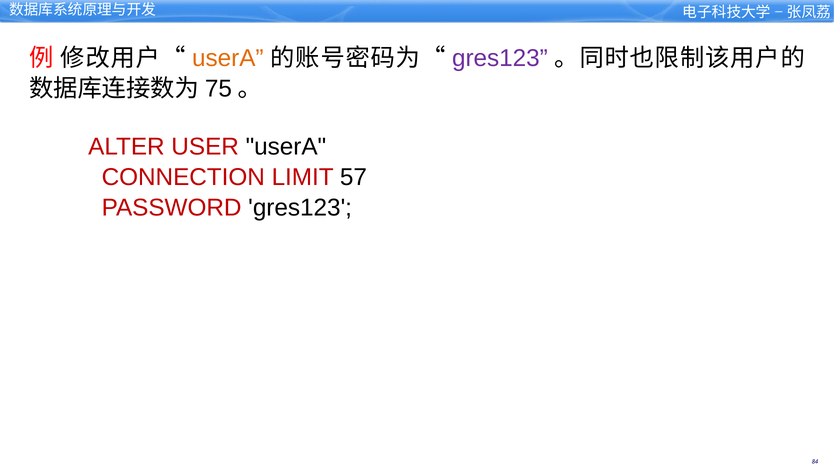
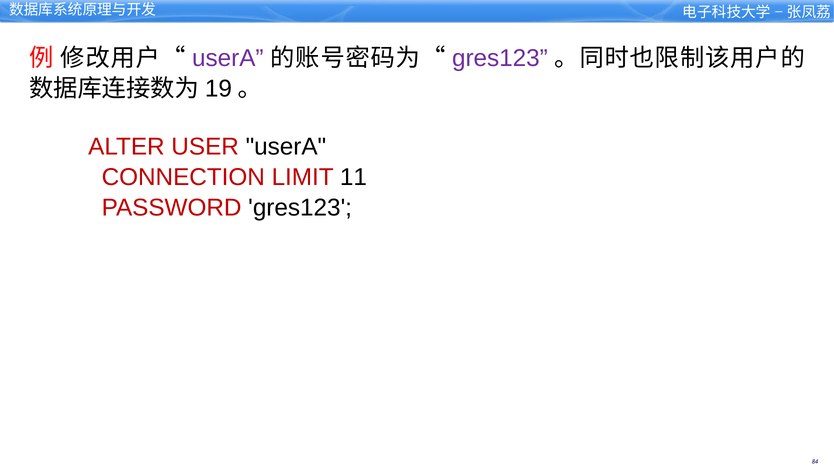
userA at (228, 58) colour: orange -> purple
75: 75 -> 19
57: 57 -> 11
